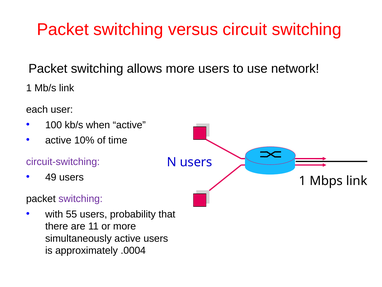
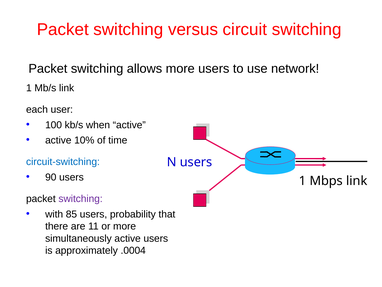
circuit-switching colour: purple -> blue
49: 49 -> 90
55: 55 -> 85
